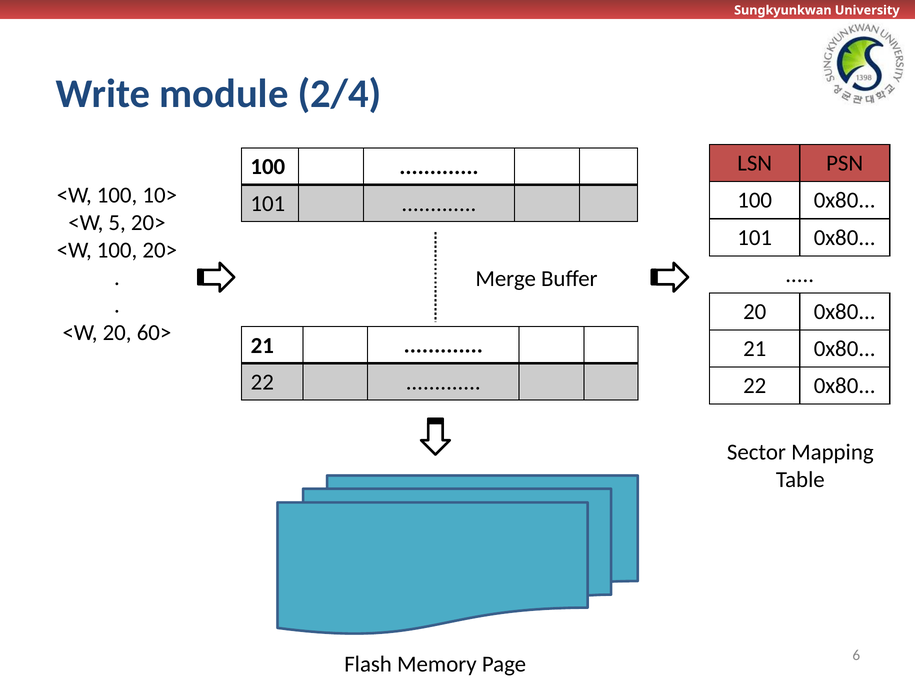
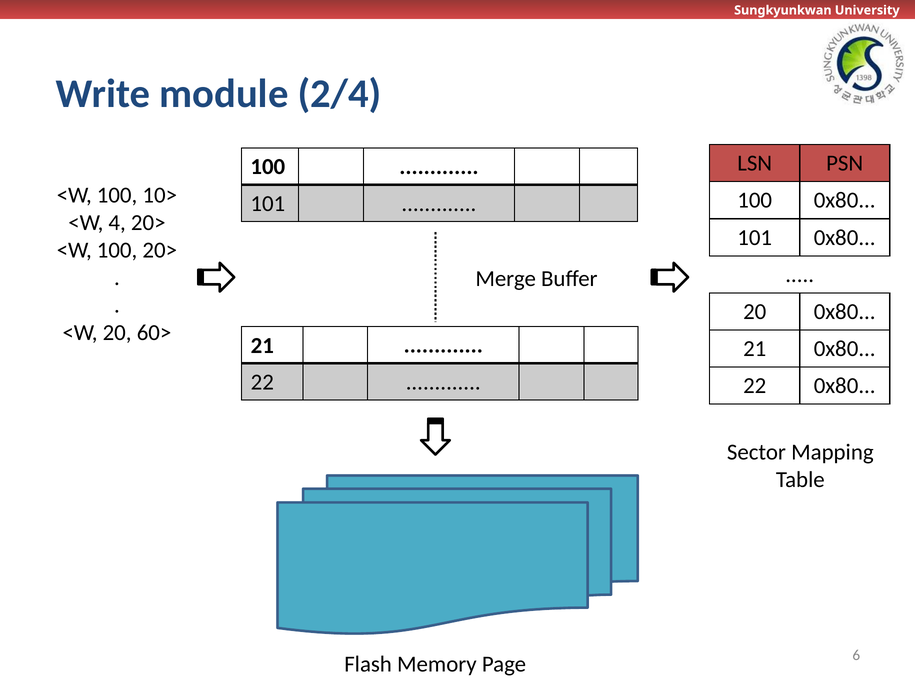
5: 5 -> 4
